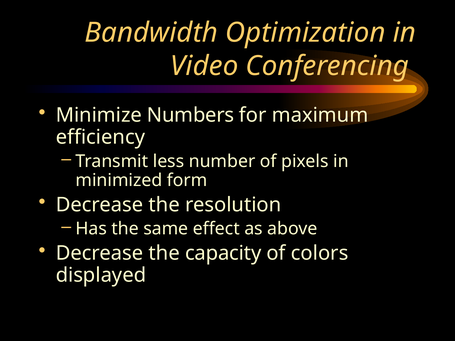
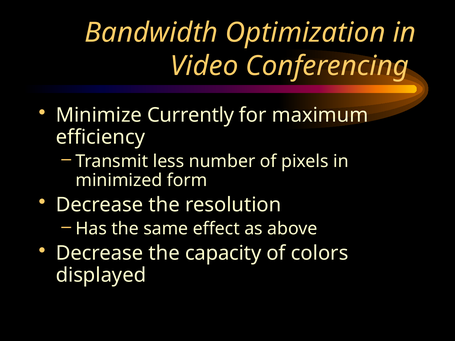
Numbers: Numbers -> Currently
